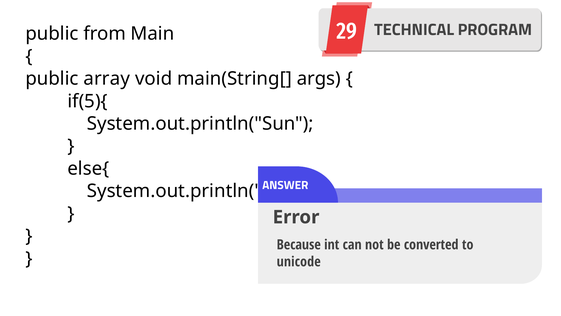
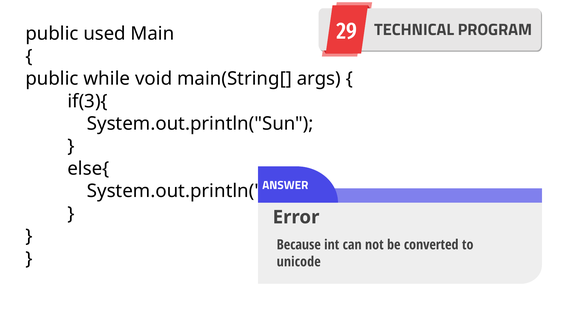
from: from -> used
array: array -> while
if(5){: if(5){ -> if(3){
